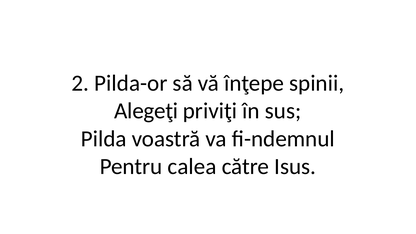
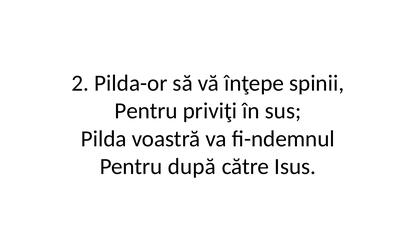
Alegeţi at (146, 111): Alegeţi -> Pentru
calea: calea -> după
